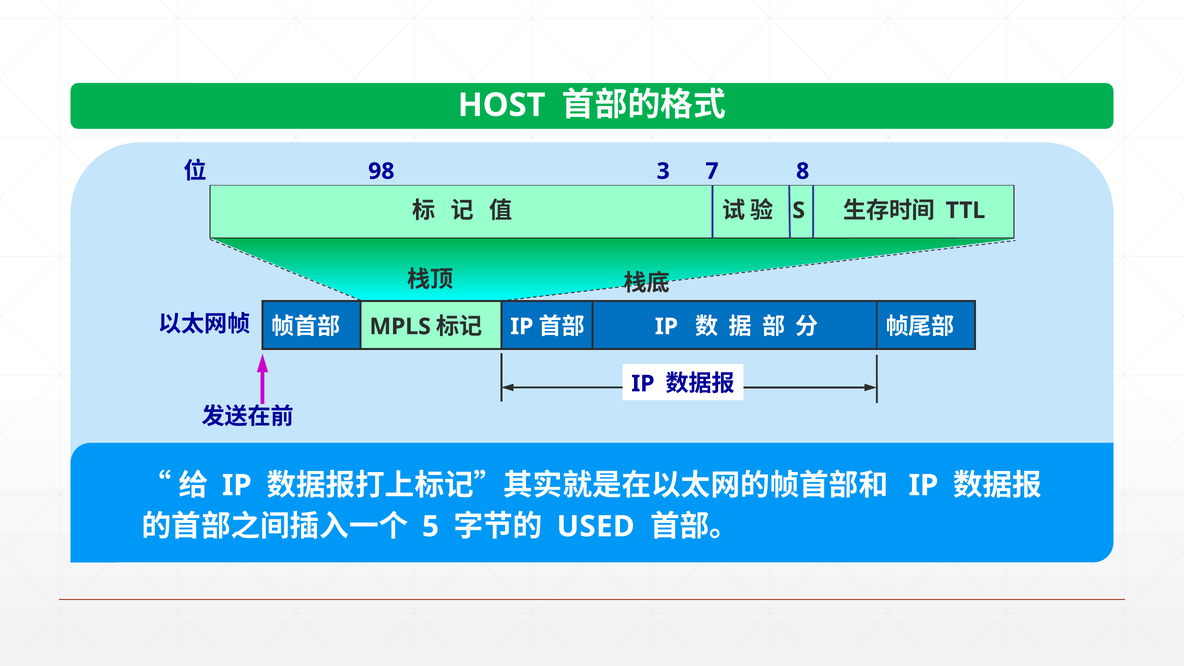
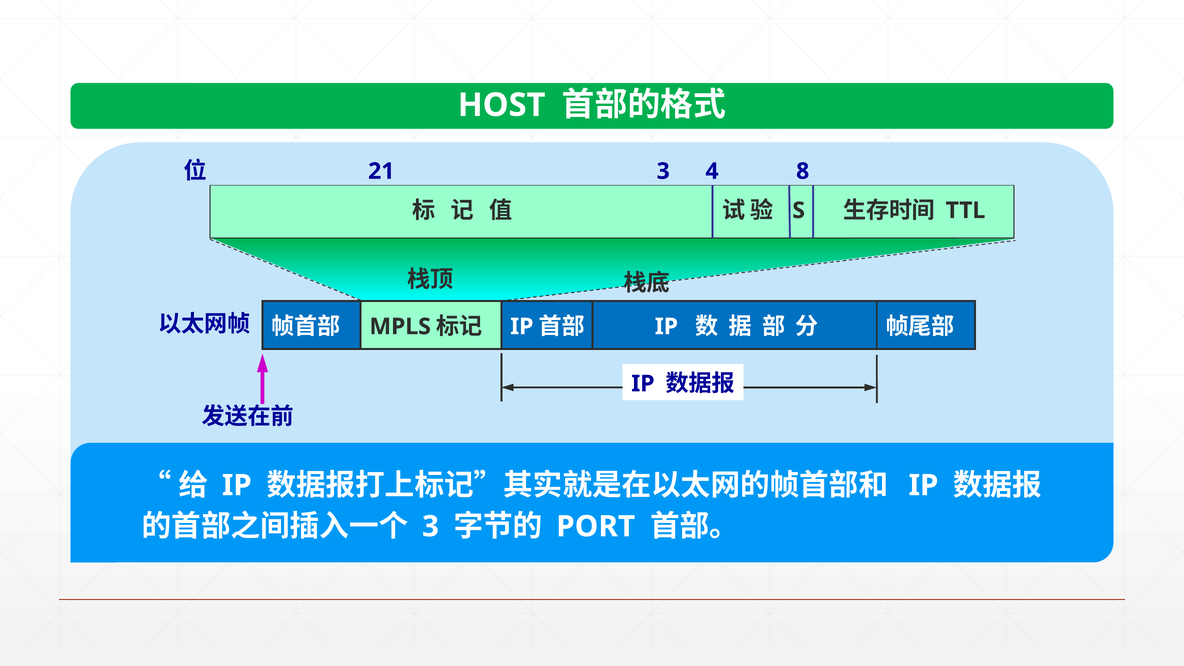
98: 98 -> 21
7: 7 -> 4
5 at (430, 527): 5 -> 3
USED: USED -> PORT
